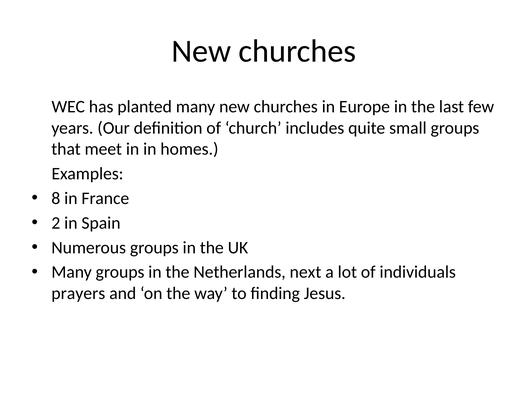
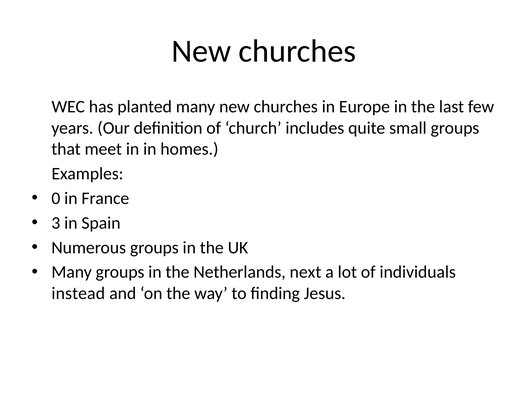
8: 8 -> 0
2: 2 -> 3
prayers: prayers -> instead
